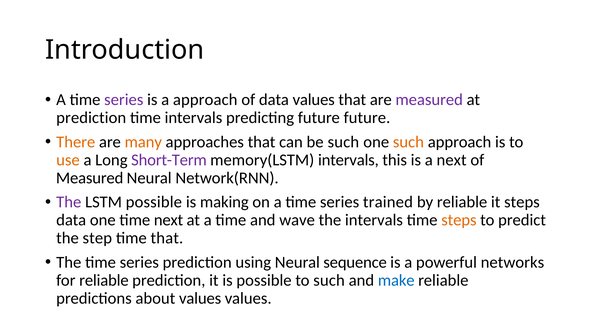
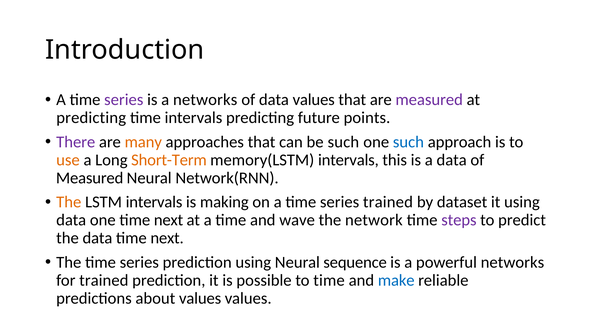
a approach: approach -> networks
prediction at (91, 118): prediction -> predicting
future future: future -> points
There colour: orange -> purple
such at (408, 142) colour: orange -> blue
Short-Term colour: purple -> orange
a next: next -> data
The at (69, 202) colour: purple -> orange
LSTM possible: possible -> intervals
by reliable: reliable -> dataset
it steps: steps -> using
the intervals: intervals -> network
steps at (459, 220) colour: orange -> purple
the step: step -> data
that at (167, 238): that -> next
for reliable: reliable -> trained
to such: such -> time
